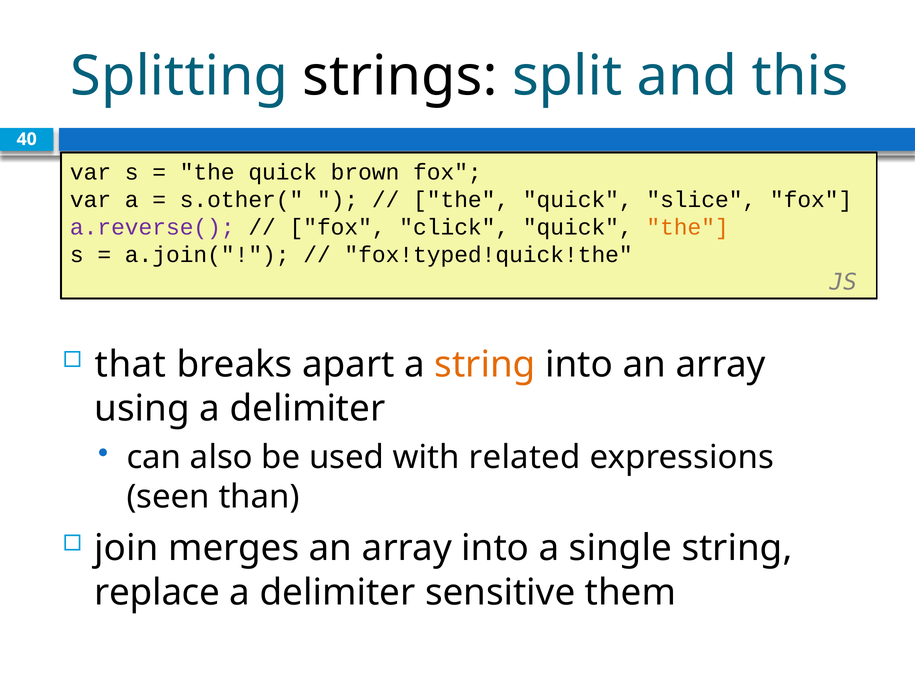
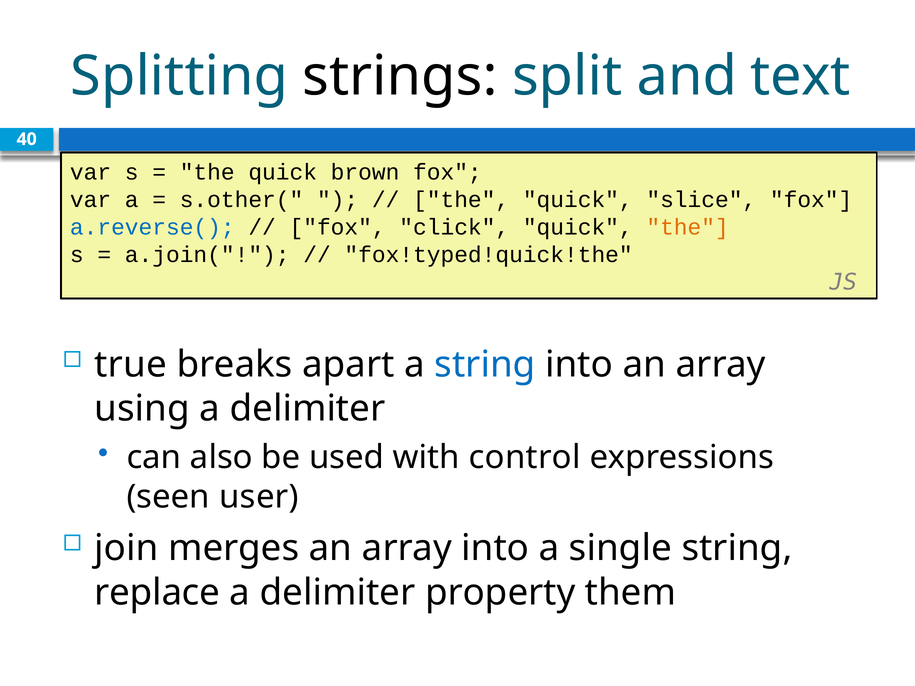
this: this -> text
a.reverse( colour: purple -> blue
that: that -> true
string at (485, 365) colour: orange -> blue
related: related -> control
than: than -> user
sensitive: sensitive -> property
